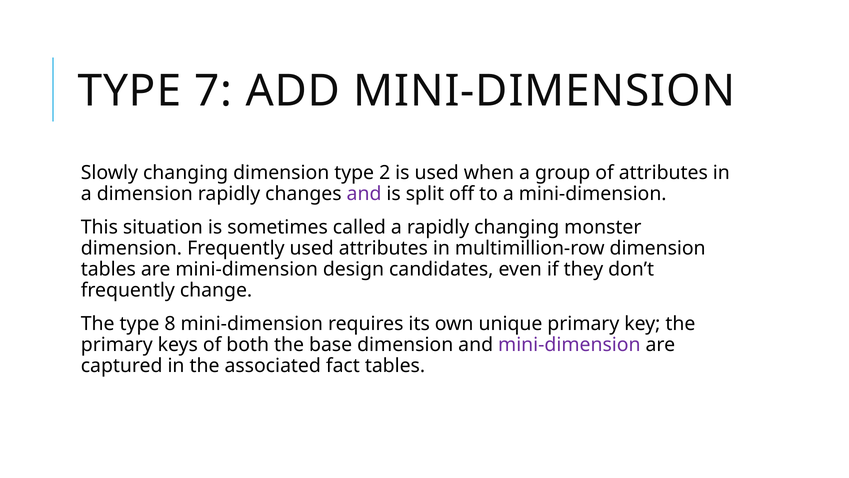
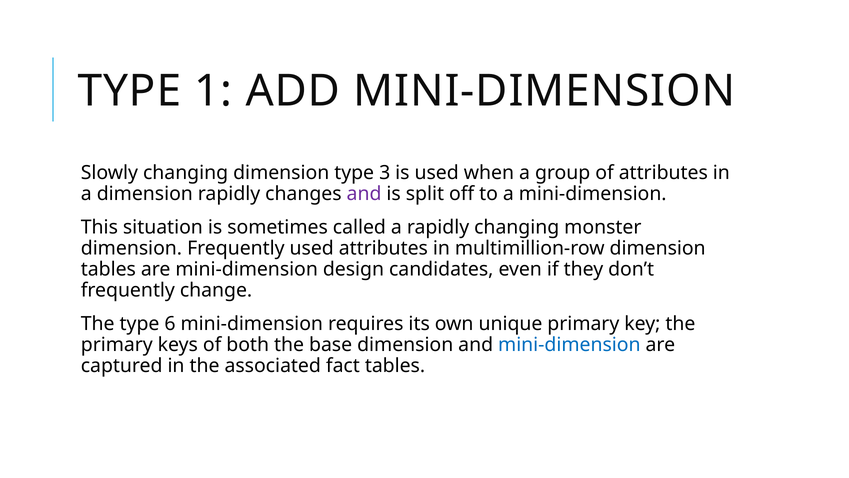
7: 7 -> 1
2: 2 -> 3
8: 8 -> 6
mini-dimension at (569, 344) colour: purple -> blue
